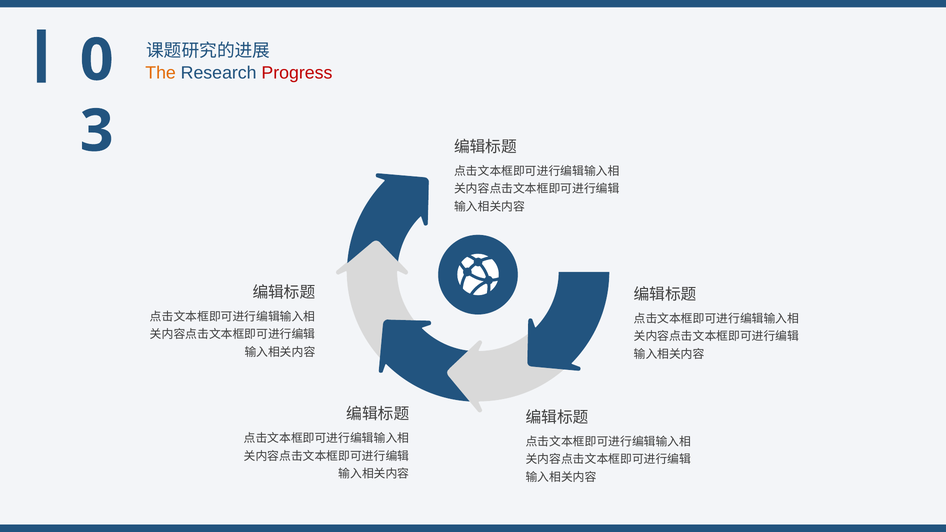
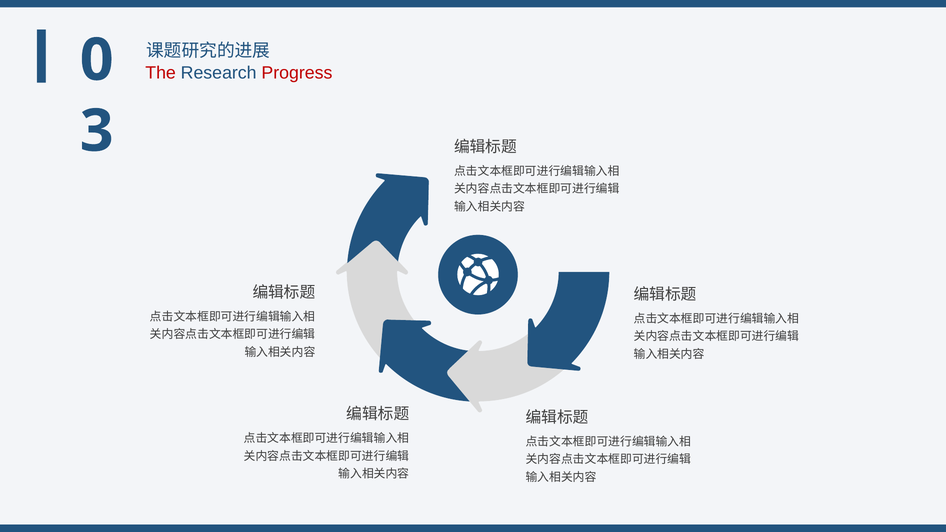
The colour: orange -> red
